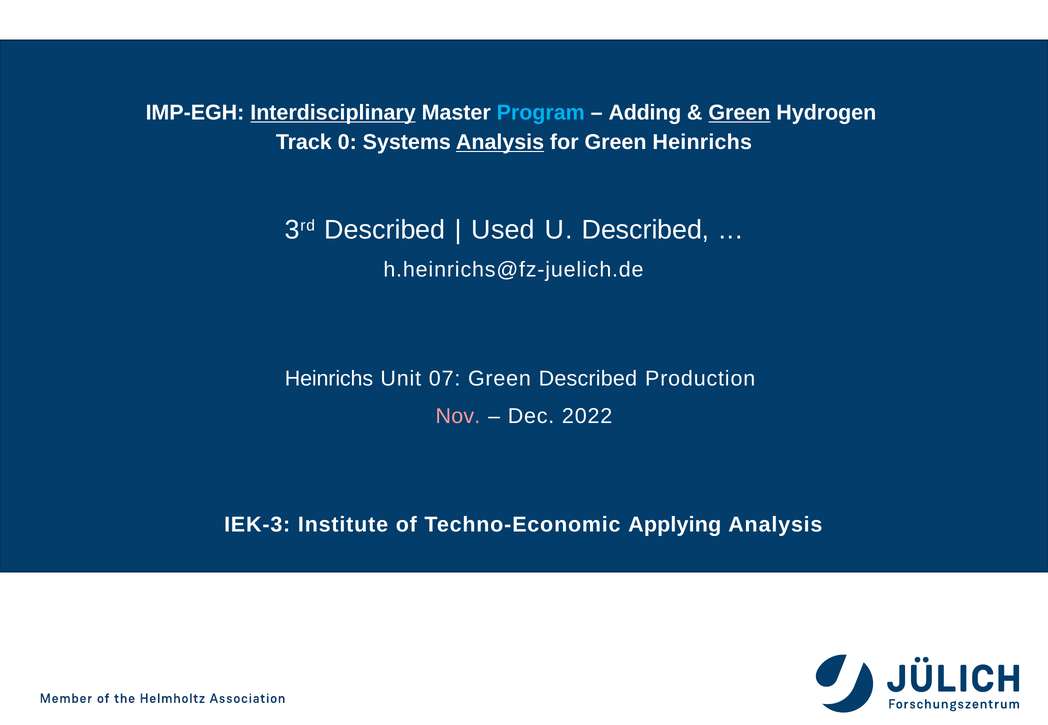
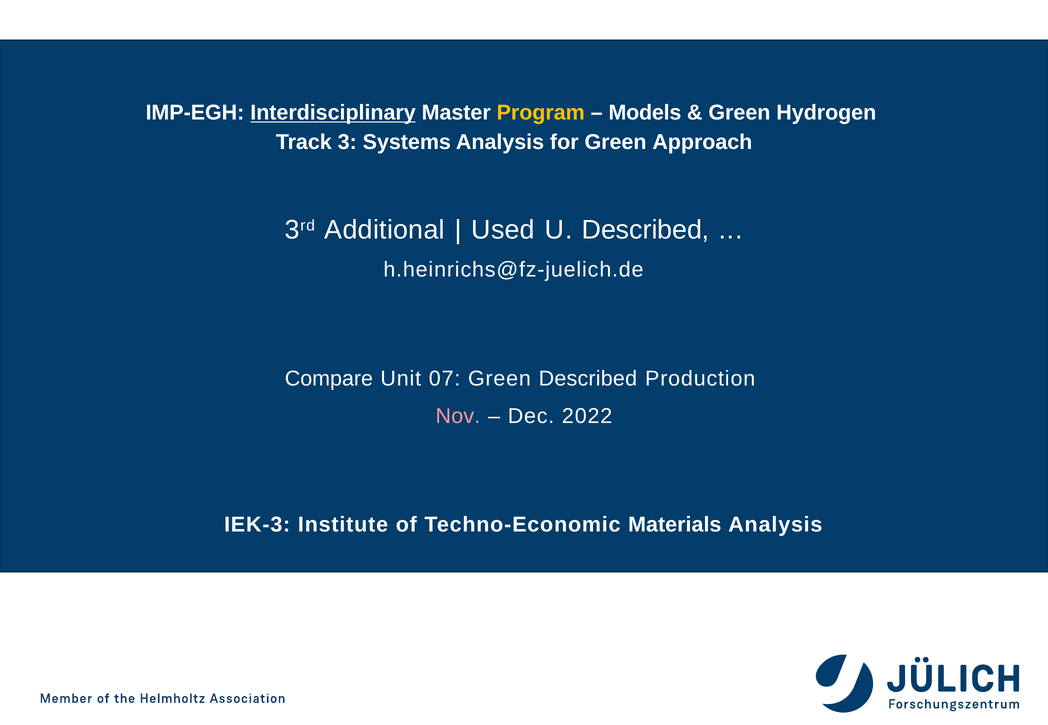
Program colour: light blue -> yellow
Adding: Adding -> Models
Green at (739, 113) underline: present -> none
0: 0 -> 3
Analysis at (500, 142) underline: present -> none
Green Heinrichs: Heinrichs -> Approach
3rd Described: Described -> Additional
Heinrichs at (329, 379): Heinrichs -> Compare
Applying: Applying -> Materials
